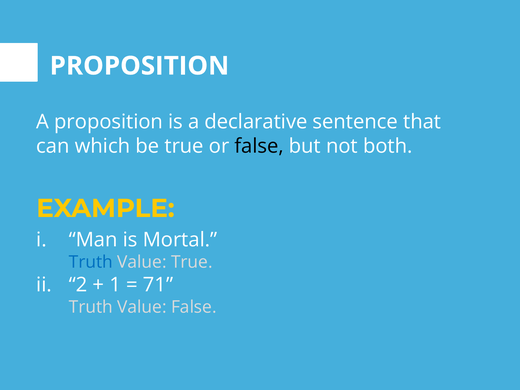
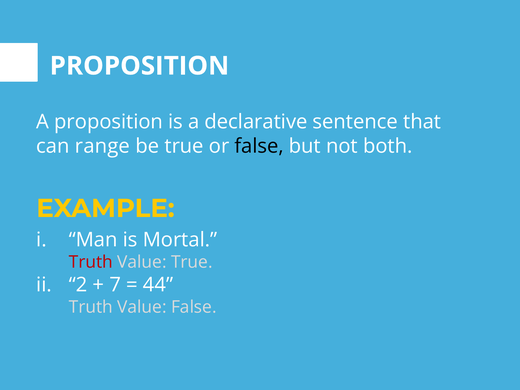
which: which -> range
Truth at (91, 262) colour: blue -> red
1: 1 -> 7
71: 71 -> 44
